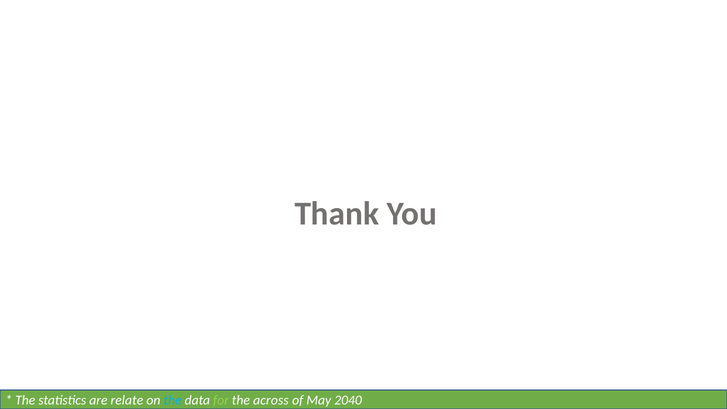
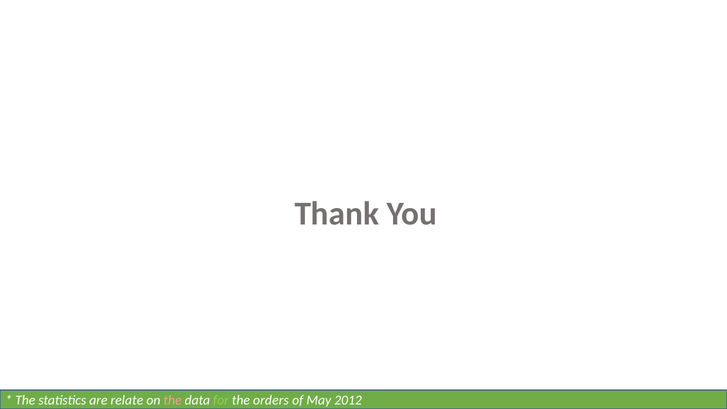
the at (173, 400) colour: light blue -> pink
across: across -> orders
2040: 2040 -> 2012
